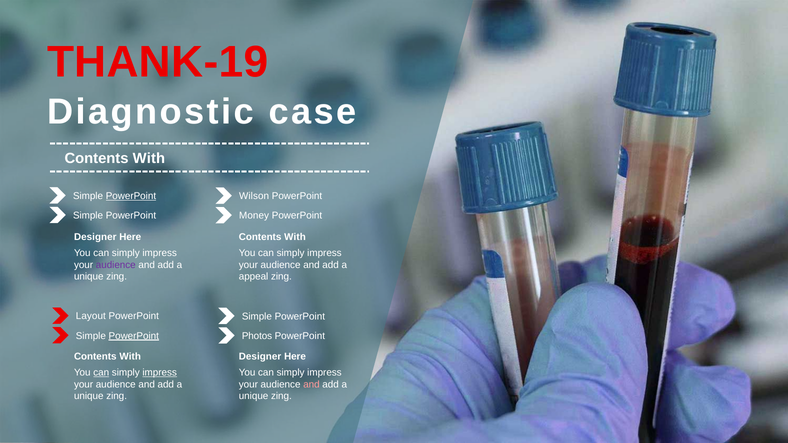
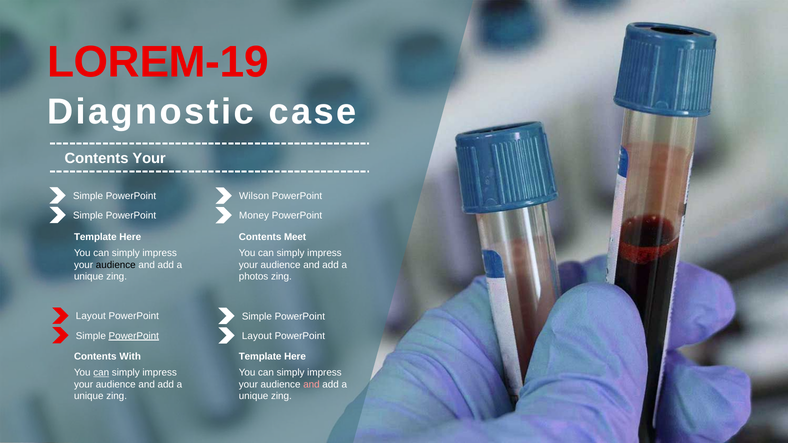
THANK-19: THANK-19 -> LOREM-19
With at (149, 158): With -> Your
PowerPoint at (131, 196) underline: present -> none
Designer at (95, 237): Designer -> Template
With at (295, 237): With -> Meet
audience at (116, 265) colour: purple -> black
appeal: appeal -> photos
Photos at (257, 336): Photos -> Layout
Designer at (260, 357): Designer -> Template
impress at (160, 373) underline: present -> none
